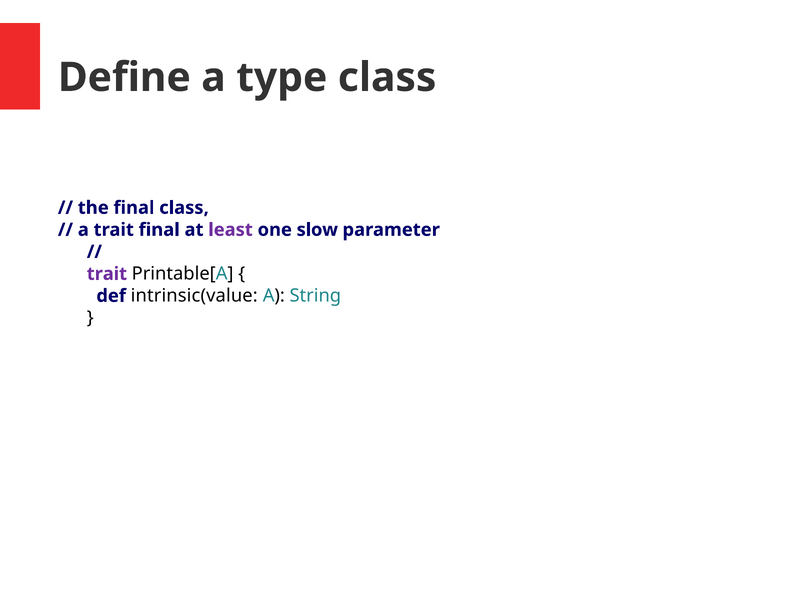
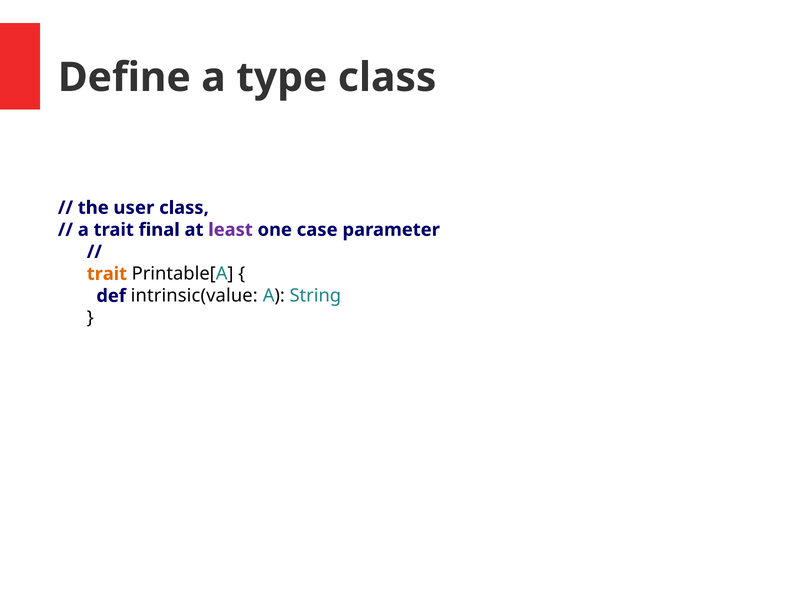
the final: final -> user
slow: slow -> case
trait at (107, 274) colour: purple -> orange
